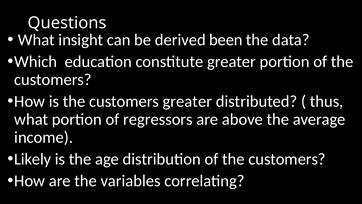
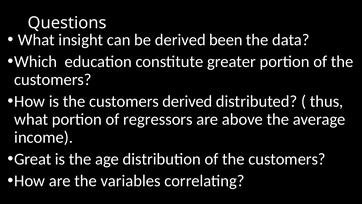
customers greater: greater -> derived
Likely: Likely -> Great
